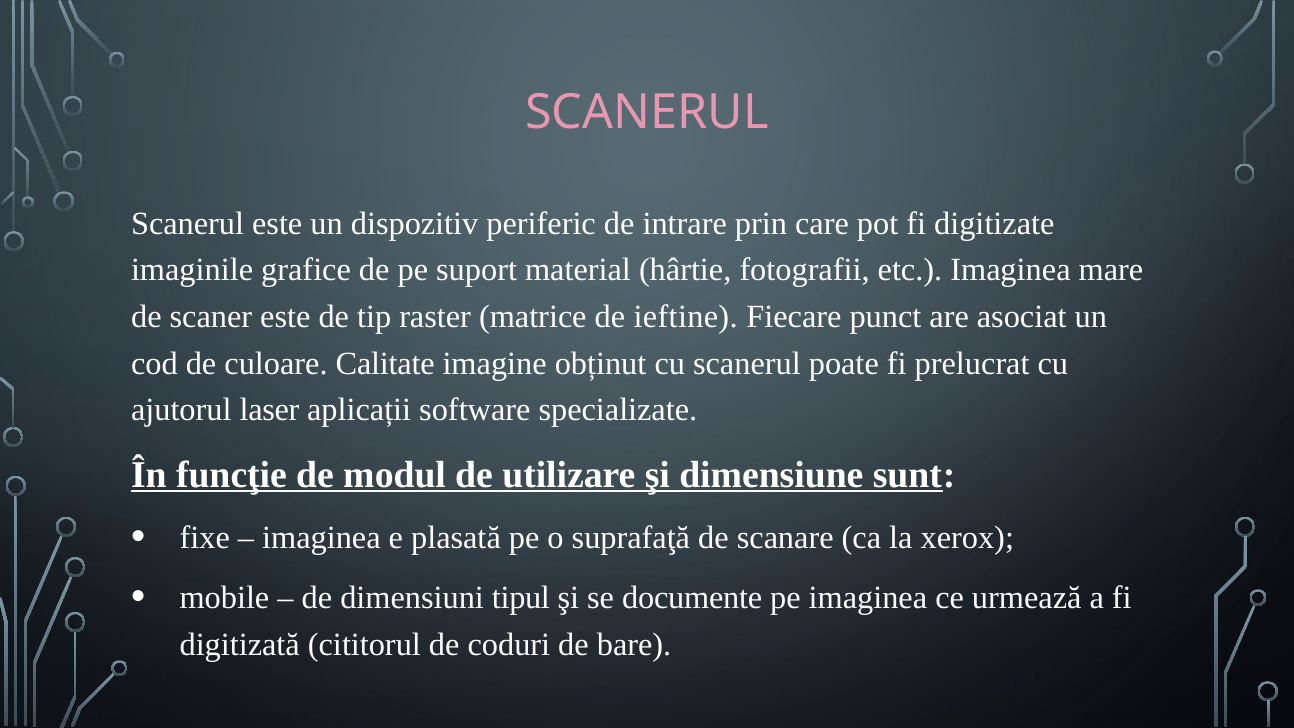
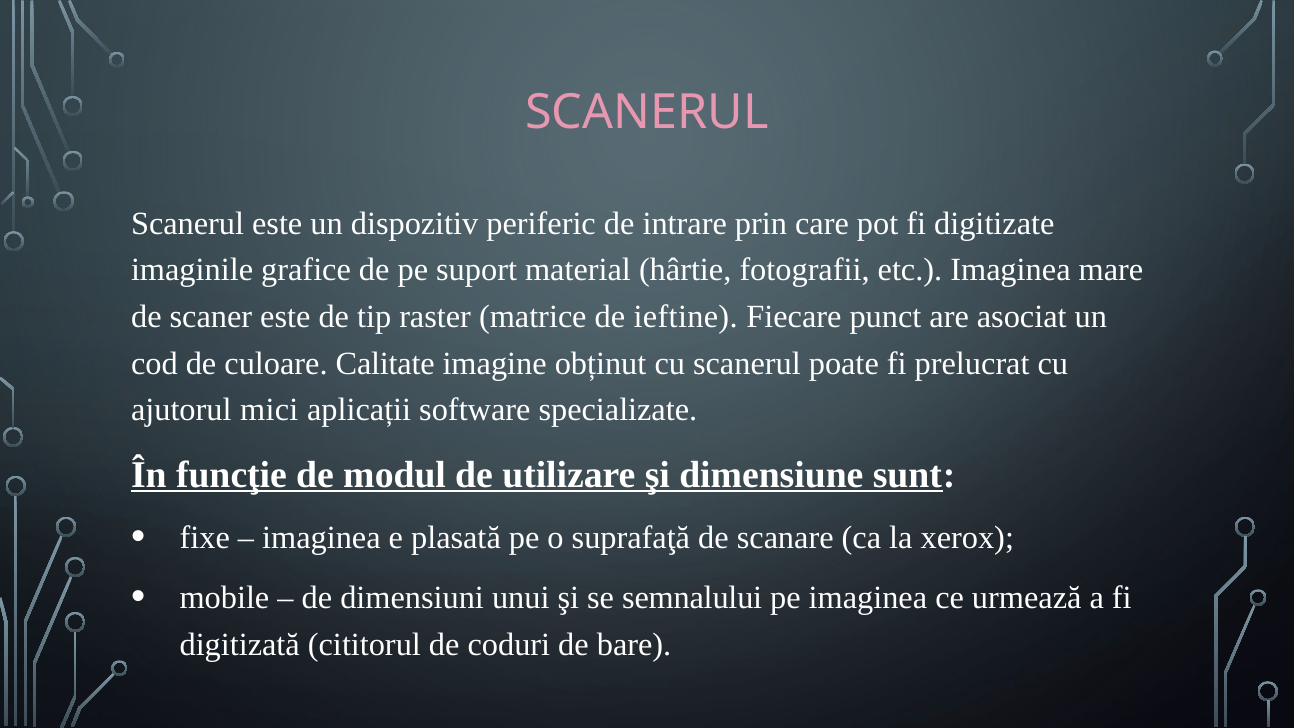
laser: laser -> mici
tipul: tipul -> unui
documente: documente -> semnalului
